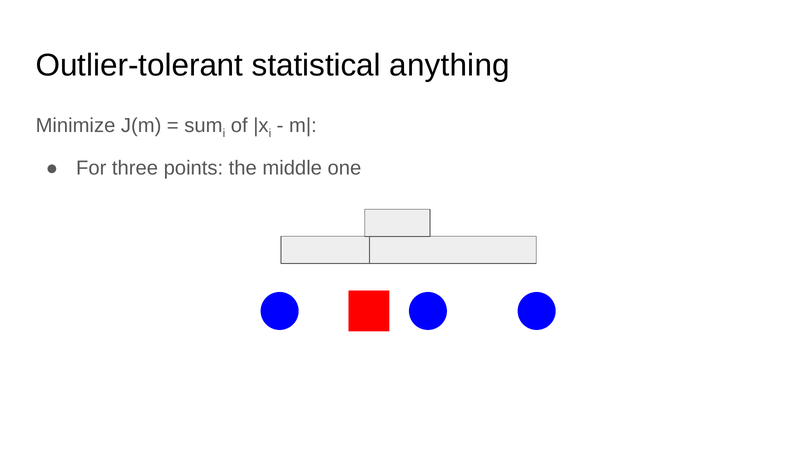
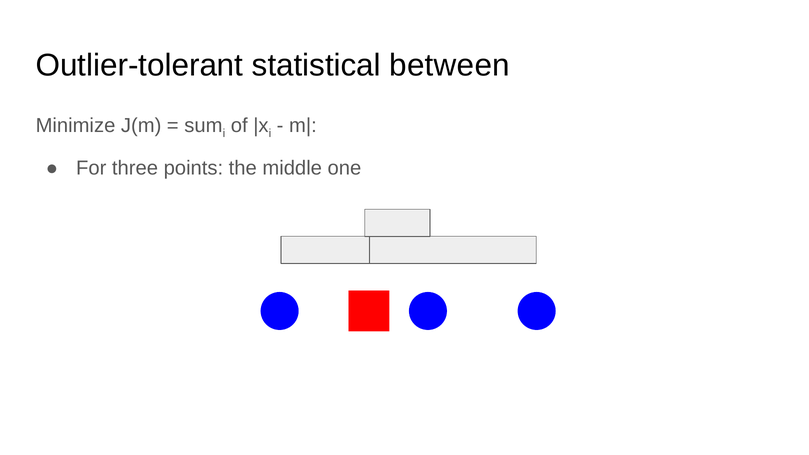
anything: anything -> between
